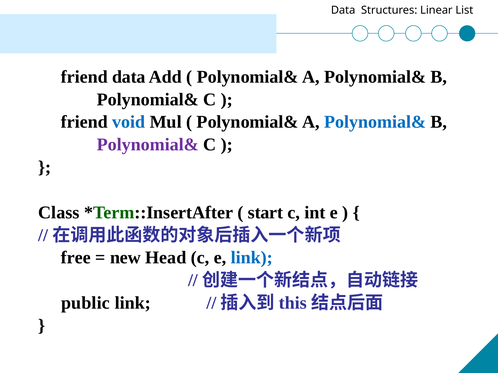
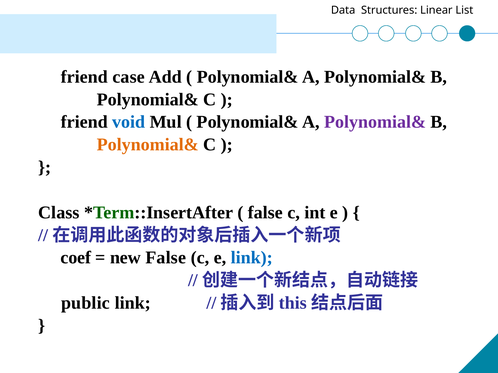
friend data: data -> case
Polynomial& at (375, 122) colour: blue -> purple
Polynomial& at (148, 145) colour: purple -> orange
start at (265, 213): start -> false
free: free -> coef
new Head: Head -> False
